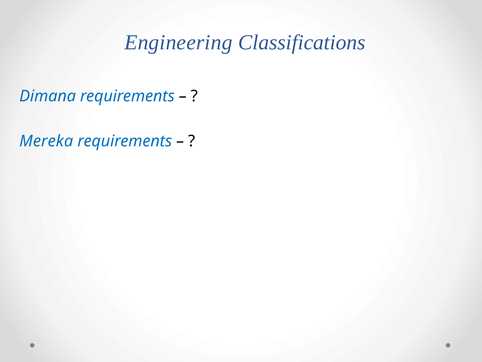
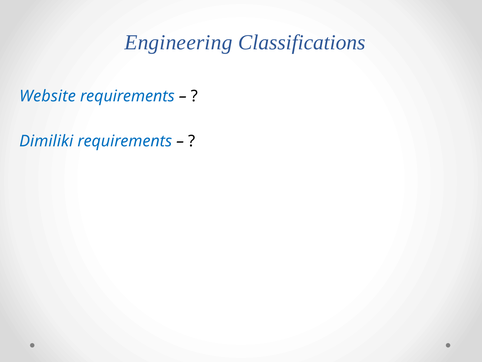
Dimana: Dimana -> Website
Mereka: Mereka -> Dimiliki
